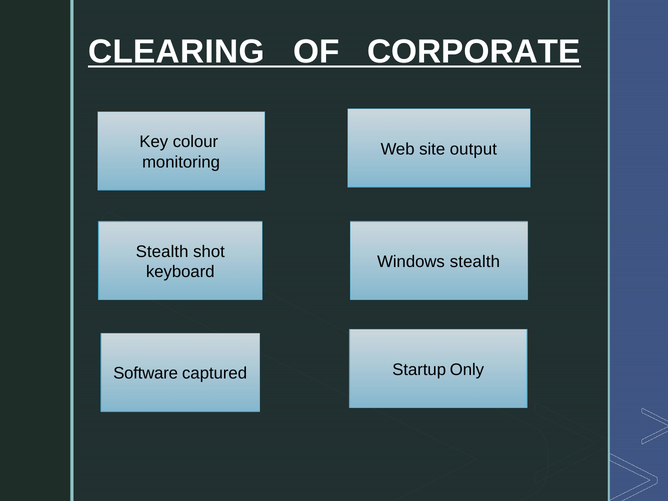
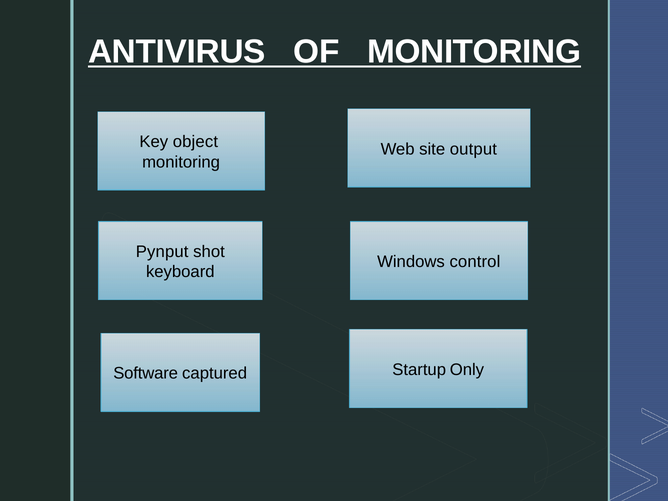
CLEARING: CLEARING -> ANTIVIRUS
OF CORPORATE: CORPORATE -> MONITORING
colour: colour -> object
Stealth at (162, 252): Stealth -> Pynput
Windows stealth: stealth -> control
